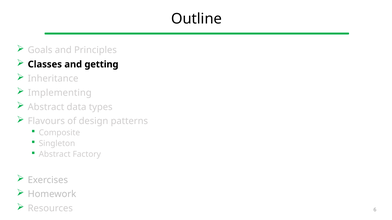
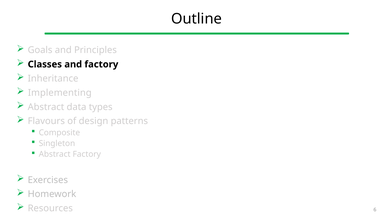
and getting: getting -> factory
